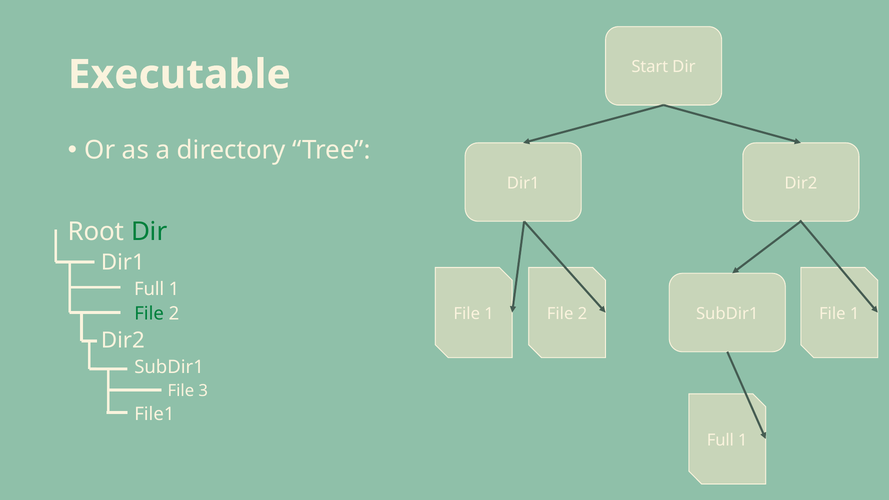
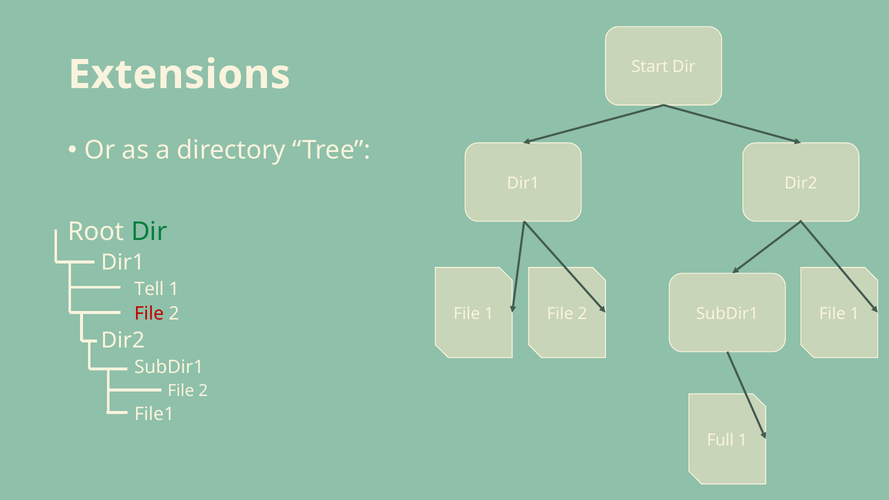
Executable: Executable -> Extensions
Full at (149, 289): Full -> Tell
File at (149, 314) colour: green -> red
3 at (203, 391): 3 -> 2
